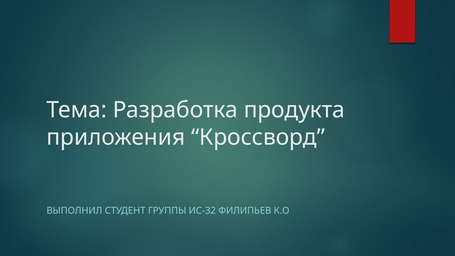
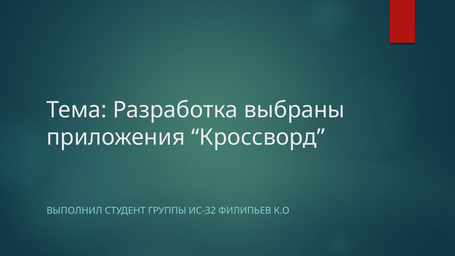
продукта: продукта -> выбраны
